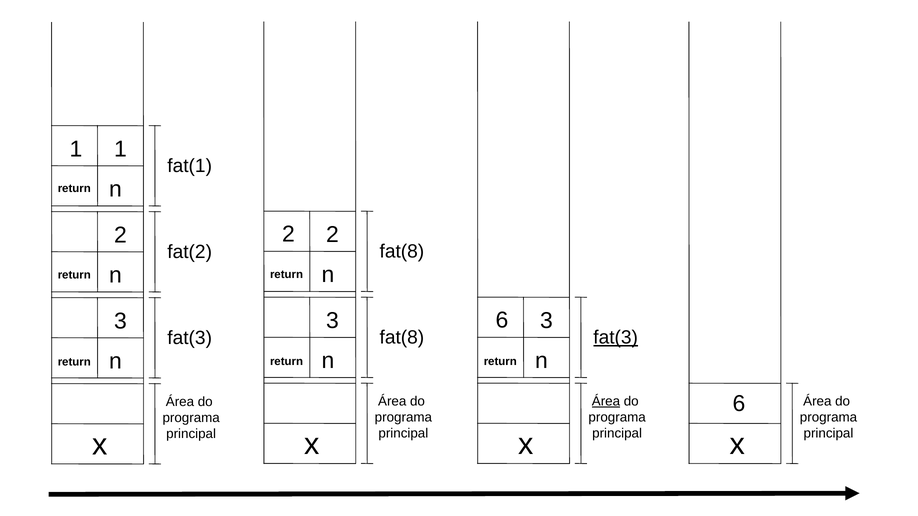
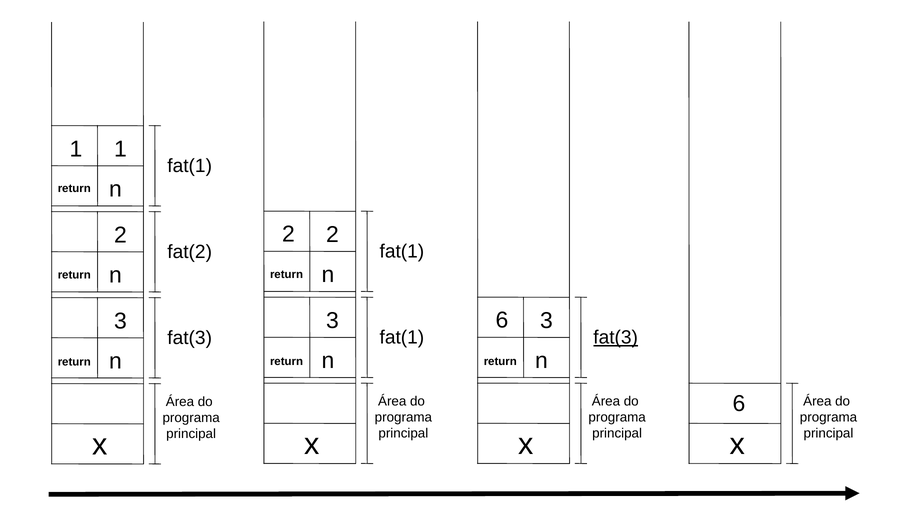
fat(8 at (402, 252): fat(8 -> fat(1
fat(8 at (402, 338): fat(8 -> fat(1
Área at (606, 402) underline: present -> none
